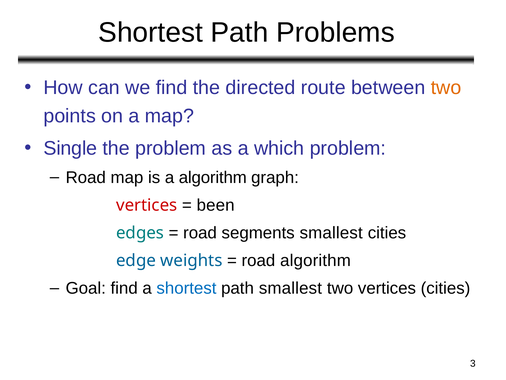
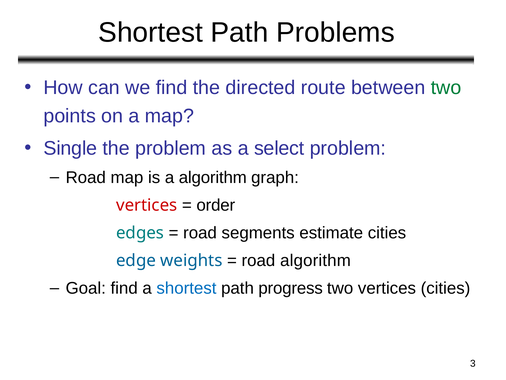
two at (446, 88) colour: orange -> green
which: which -> select
been: been -> order
segments smallest: smallest -> estimate
path smallest: smallest -> progress
